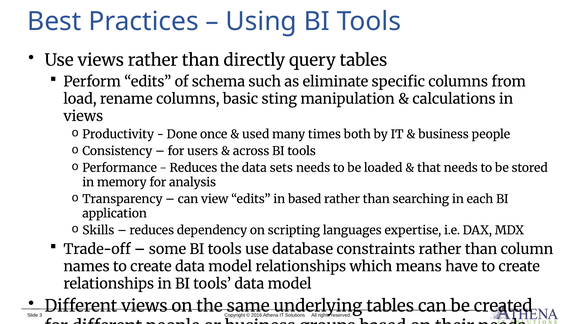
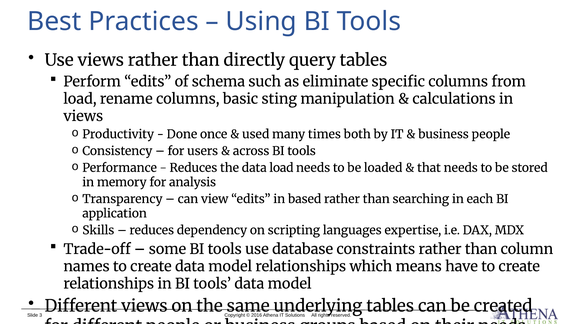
data sets: sets -> load
